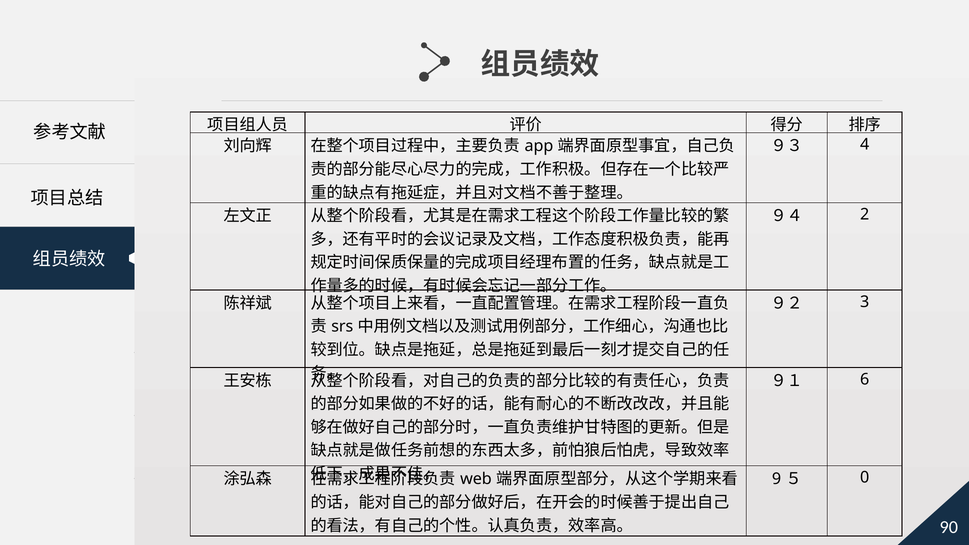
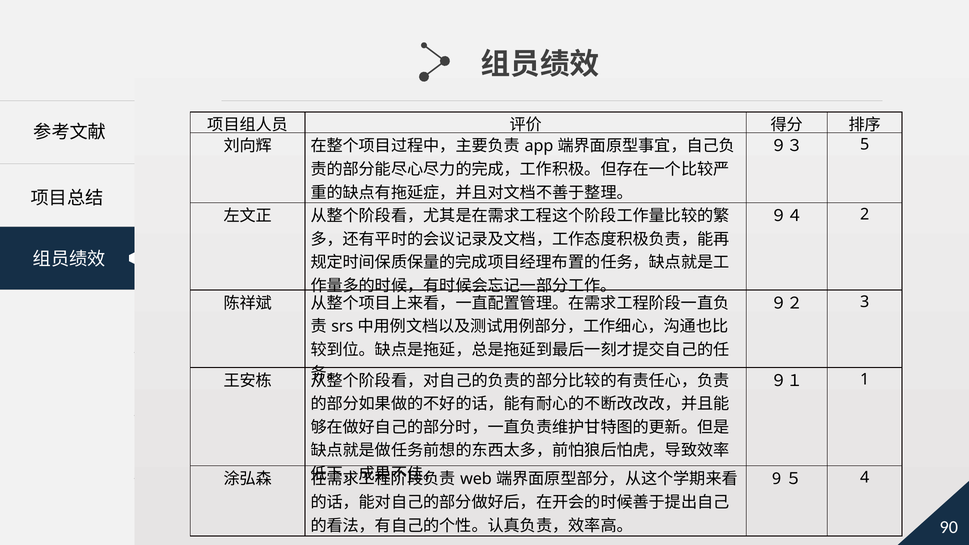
4: 4 -> 5
6: 6 -> 1
0: 0 -> 4
